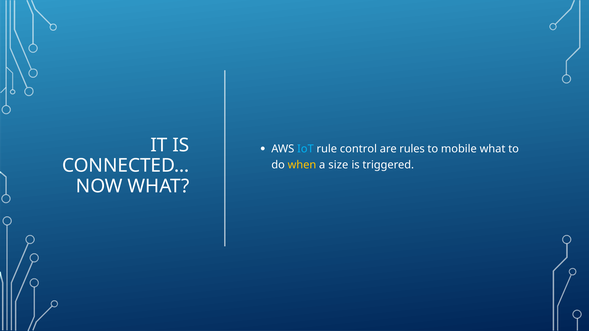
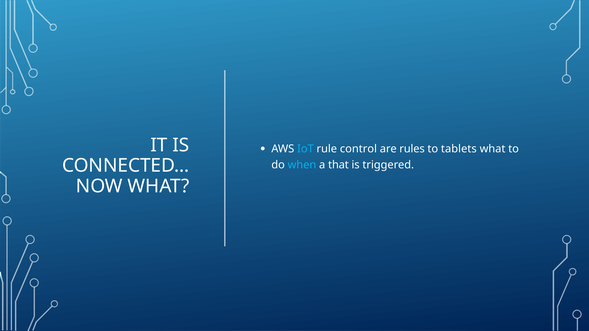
mobile: mobile -> tablets
when colour: yellow -> light blue
size: size -> that
